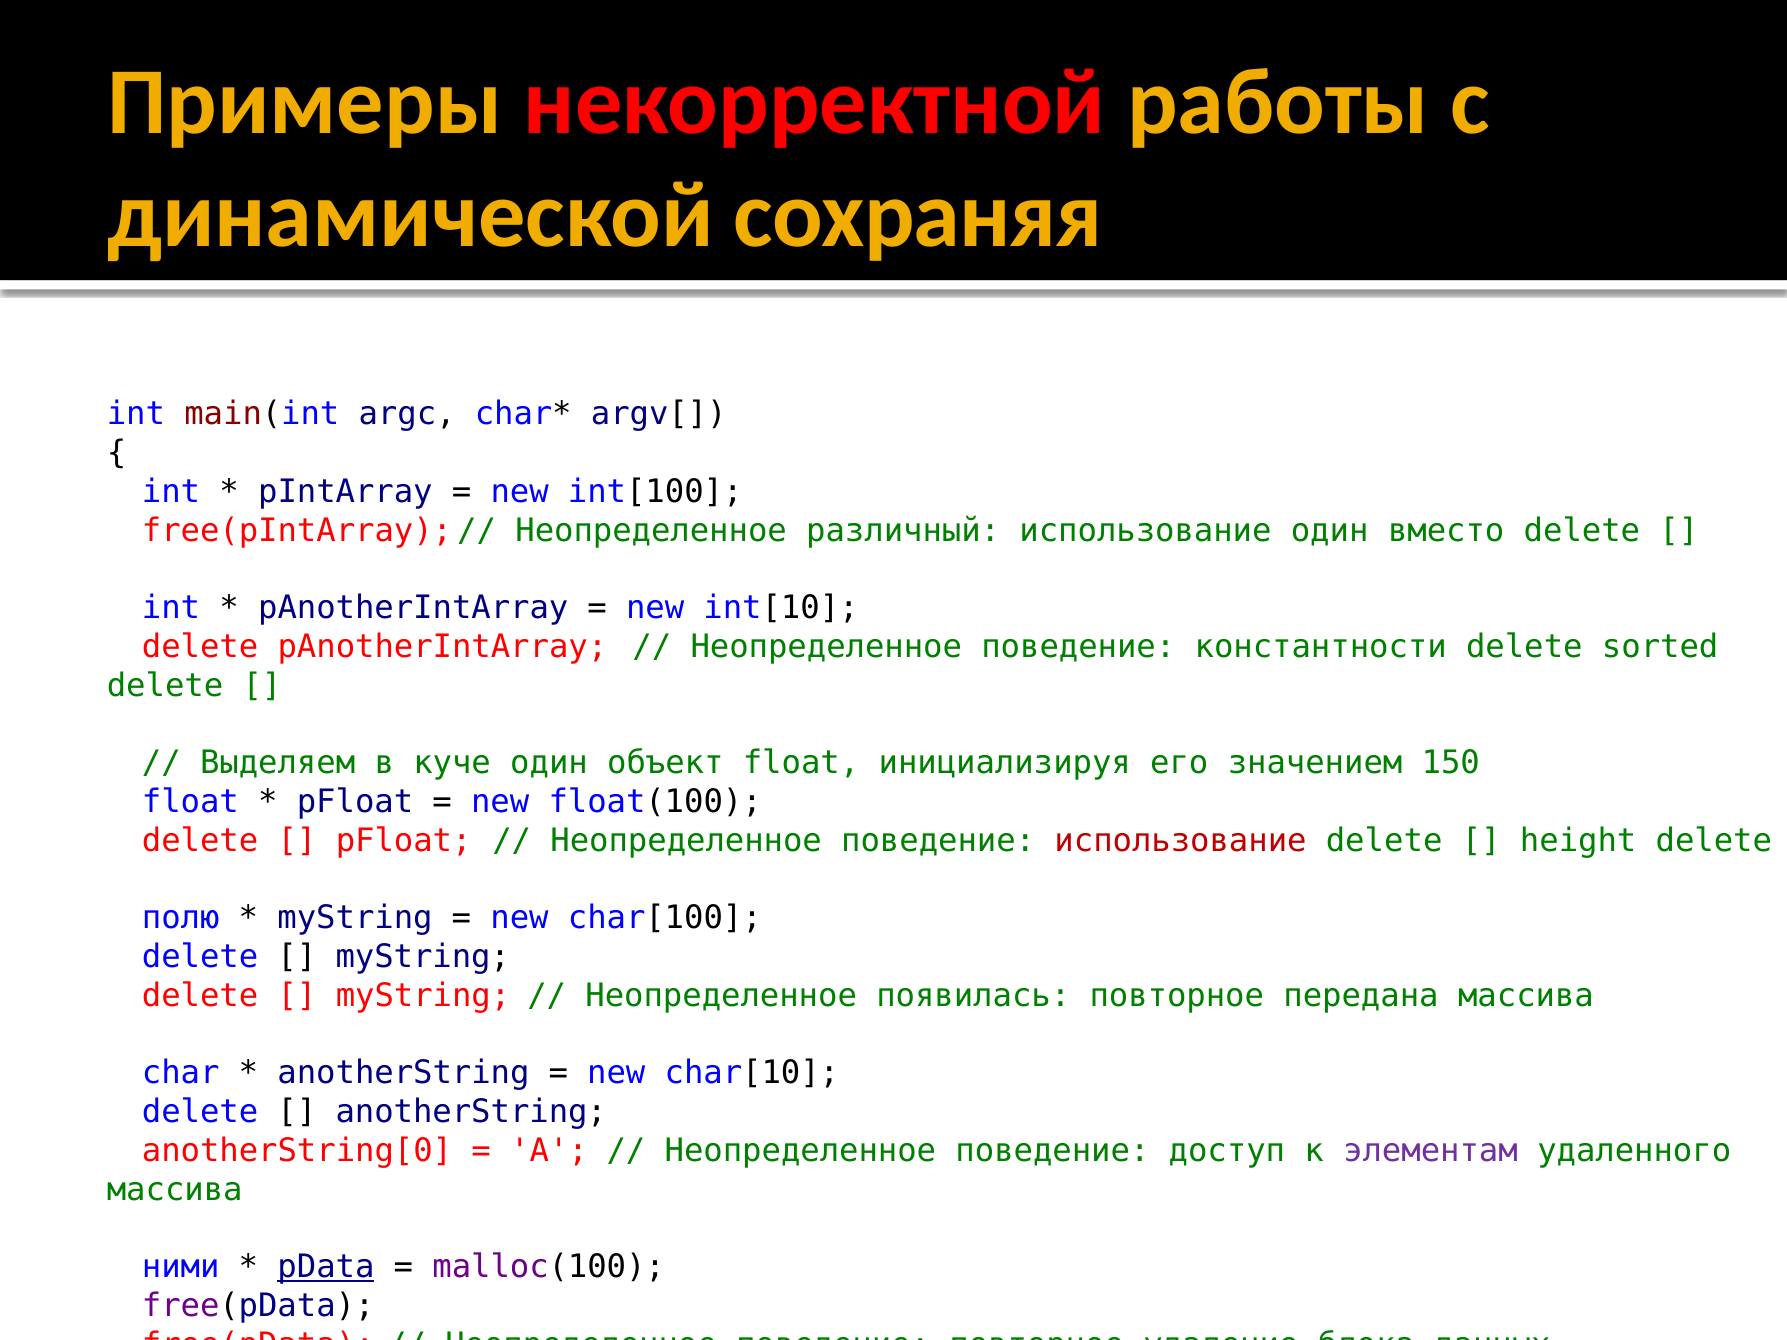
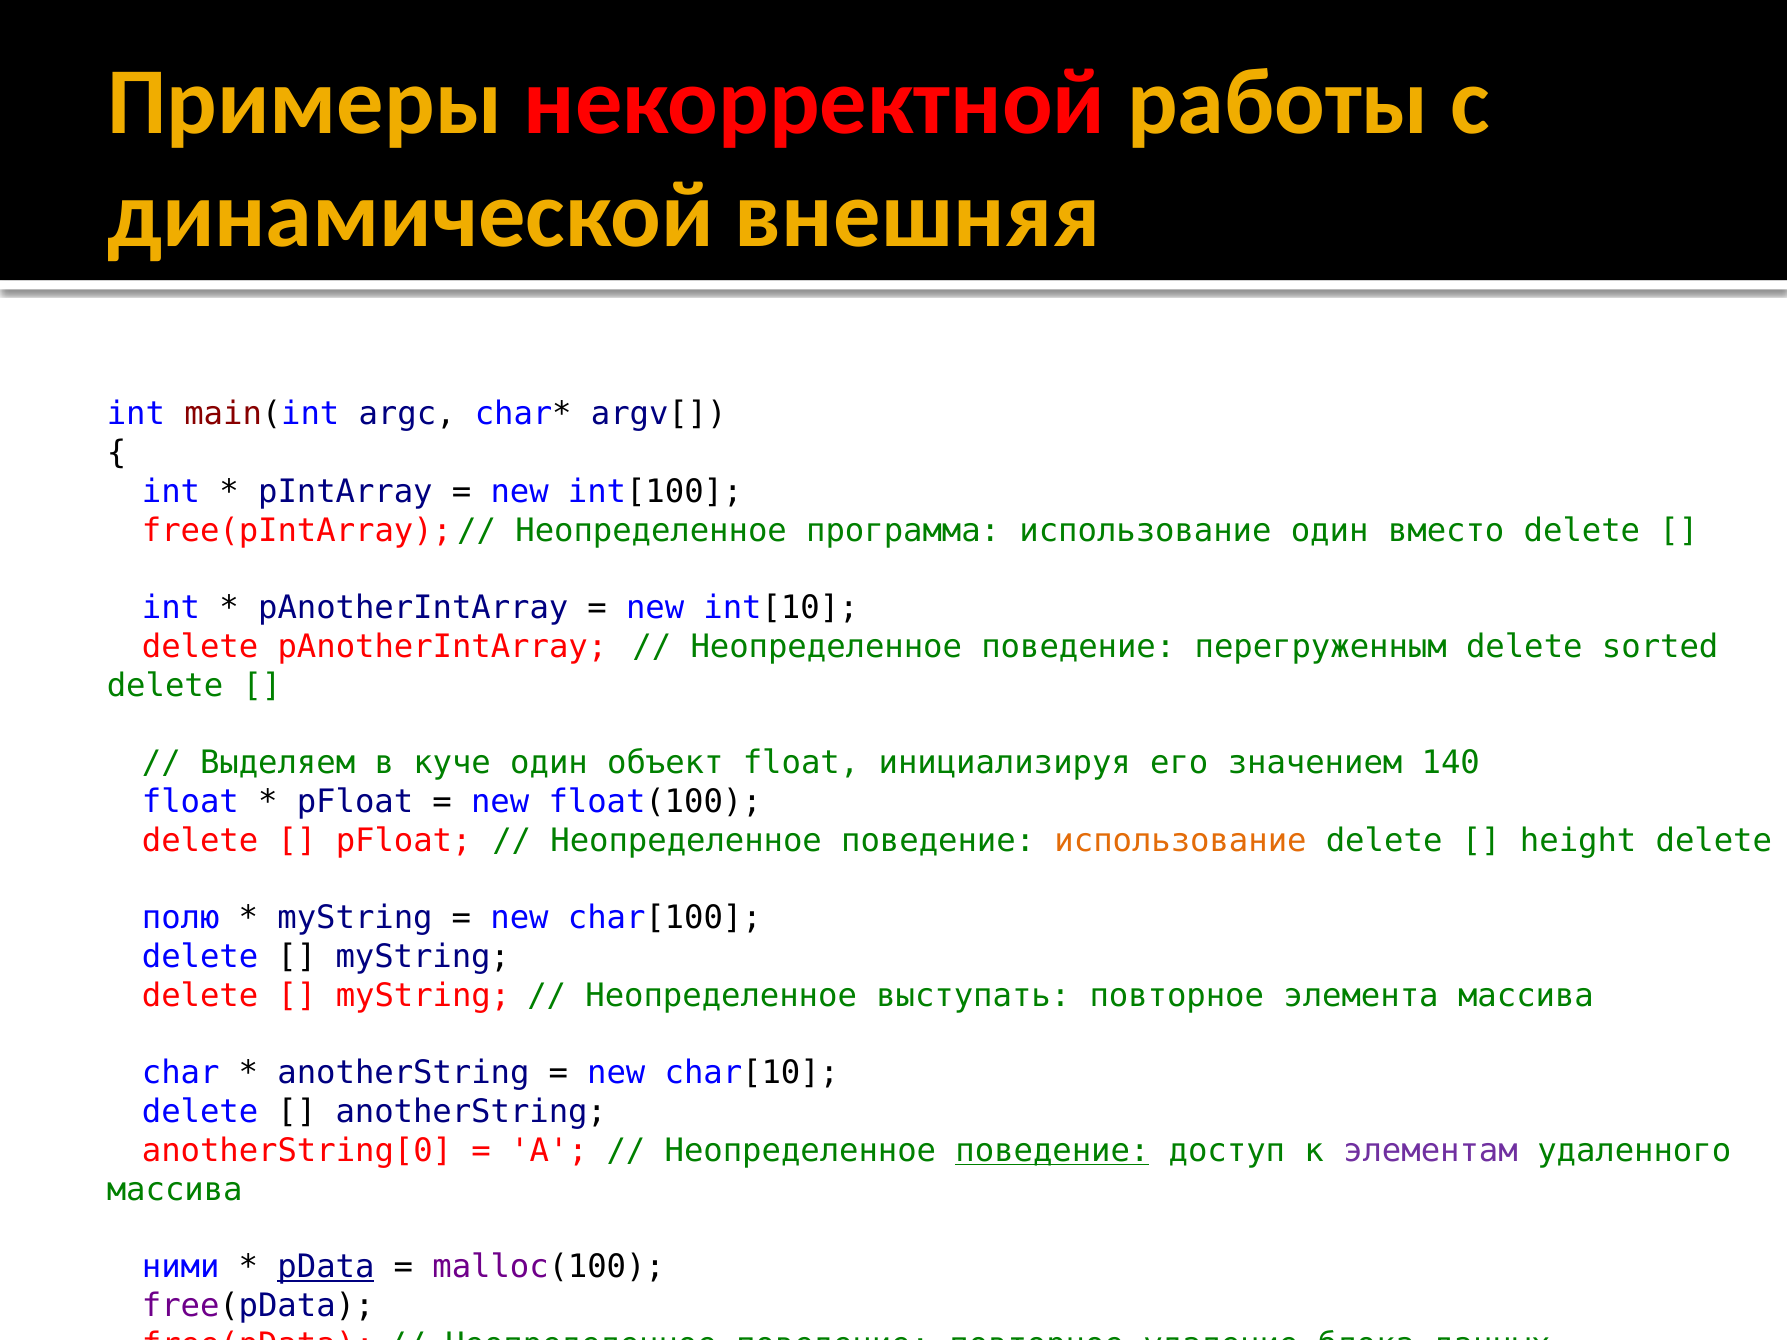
сохраняя: сохраняя -> внешняя
различный: различный -> программа
константности: константности -> перегруженным
150: 150 -> 140
использование at (1181, 841) colour: red -> orange
появилась: появилась -> выступать
передана: передана -> элемента
поведение at (1052, 1151) underline: none -> present
